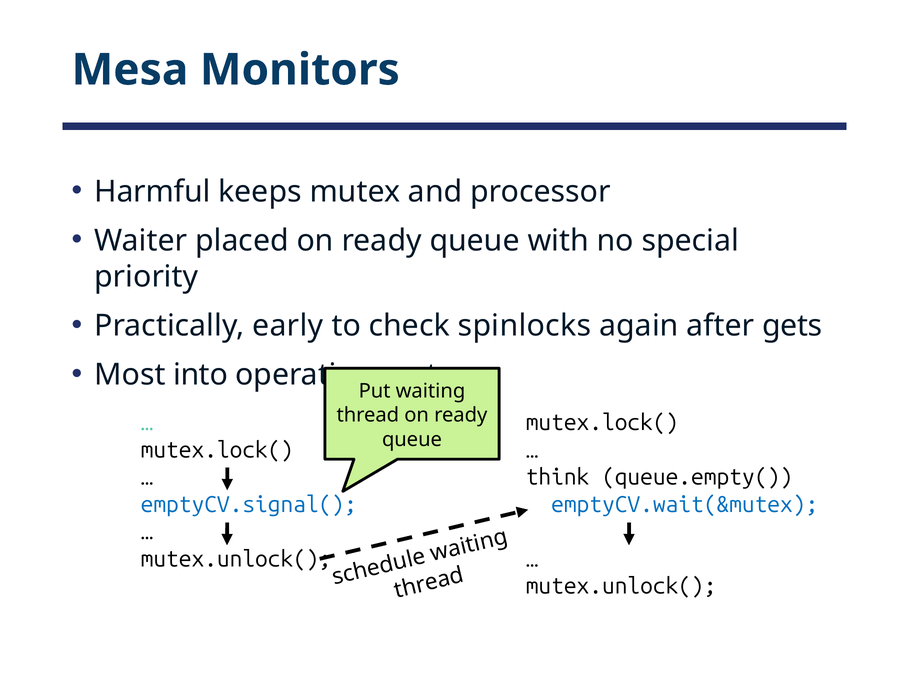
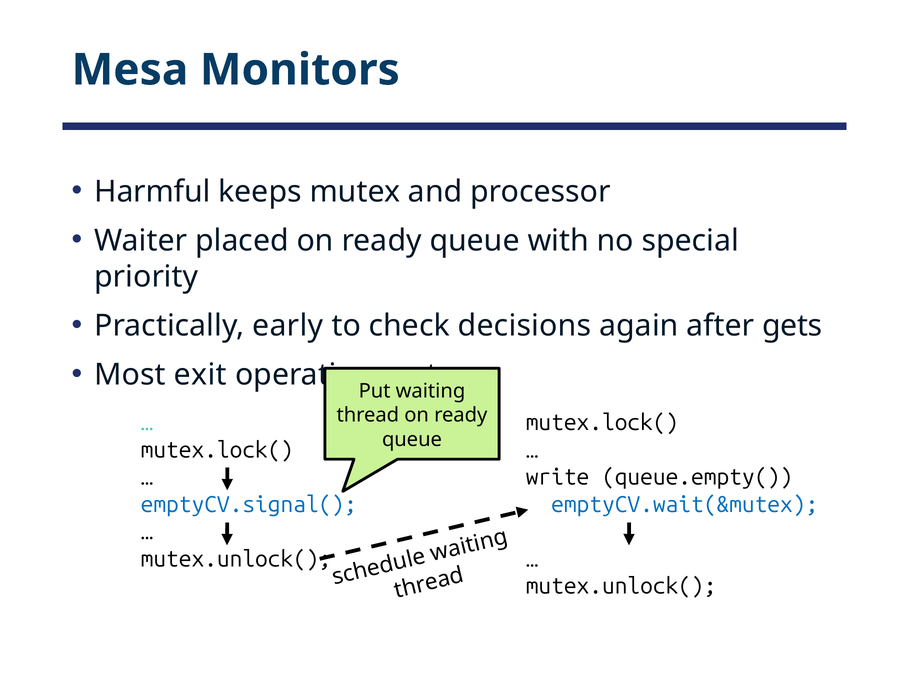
spinlocks: spinlocks -> decisions
into: into -> exit
think: think -> write
